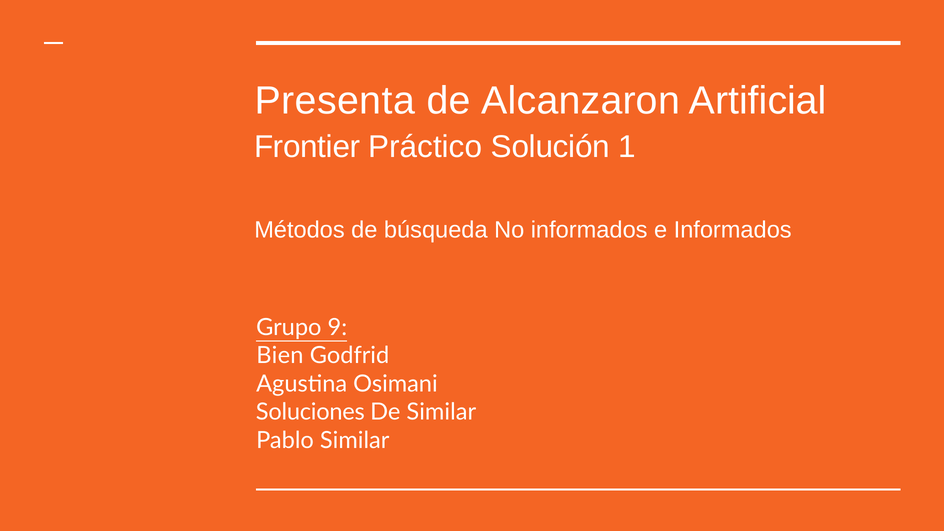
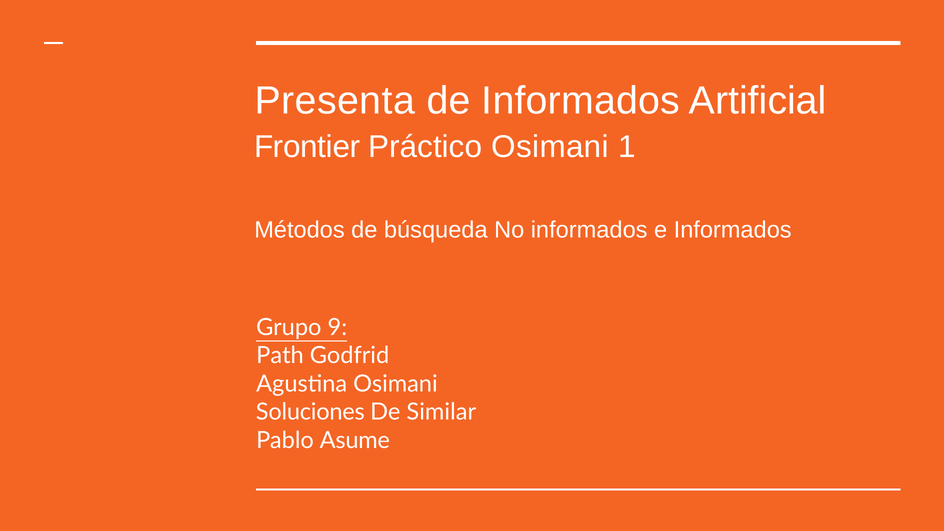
de Alcanzaron: Alcanzaron -> Informados
Práctico Solución: Solución -> Osimani
Bien: Bien -> Path
Pablo Similar: Similar -> Asume
